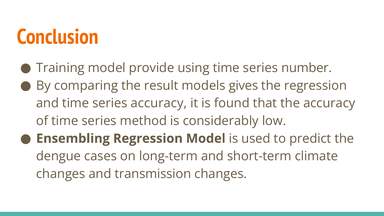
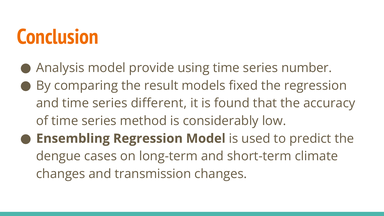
Training: Training -> Analysis
gives: gives -> fixed
series accuracy: accuracy -> different
